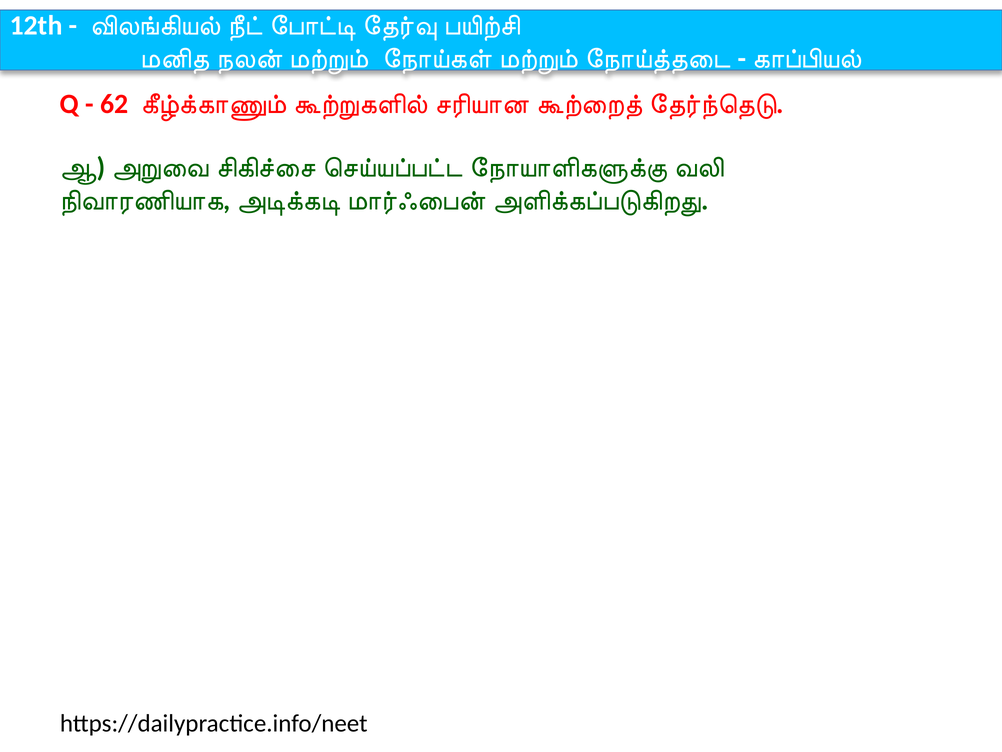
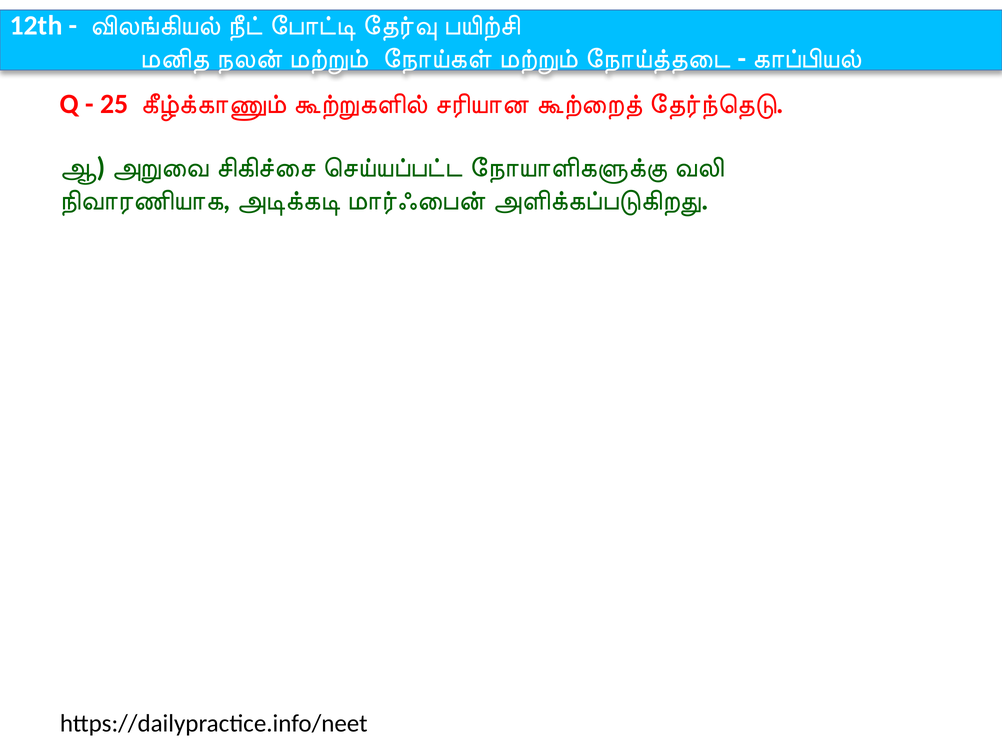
62: 62 -> 25
